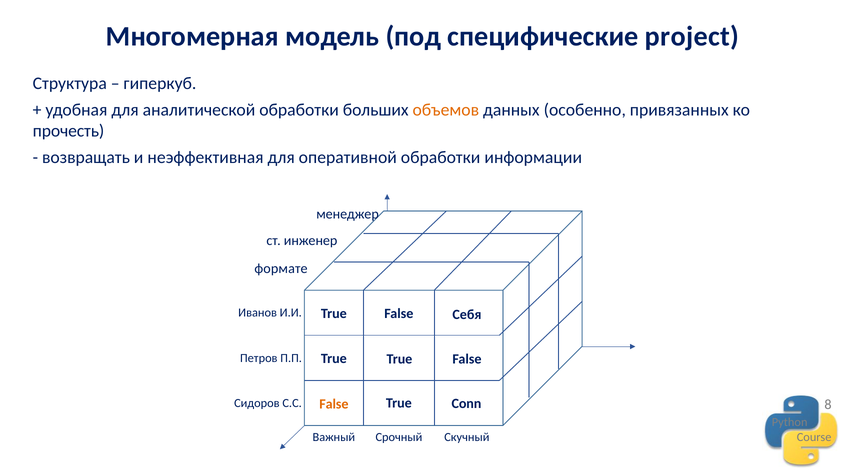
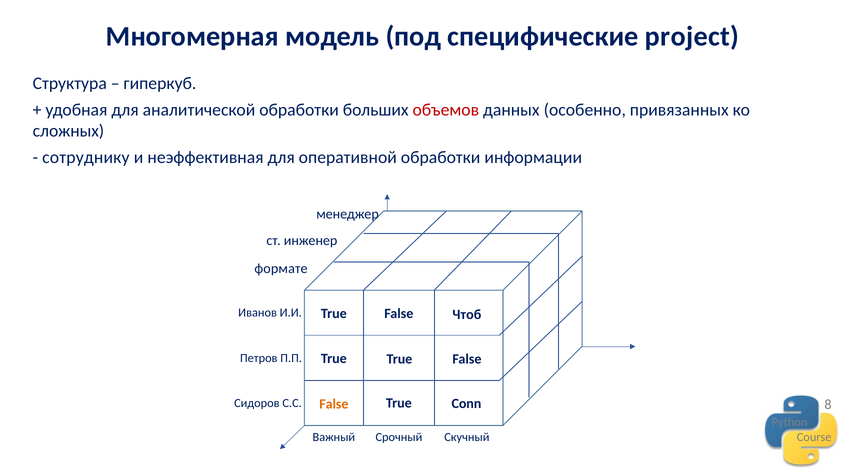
объемов colour: orange -> red
прочесть: прочесть -> сложных
возвращать: возвращать -> сотруднику
Себя: Себя -> Чтоб
